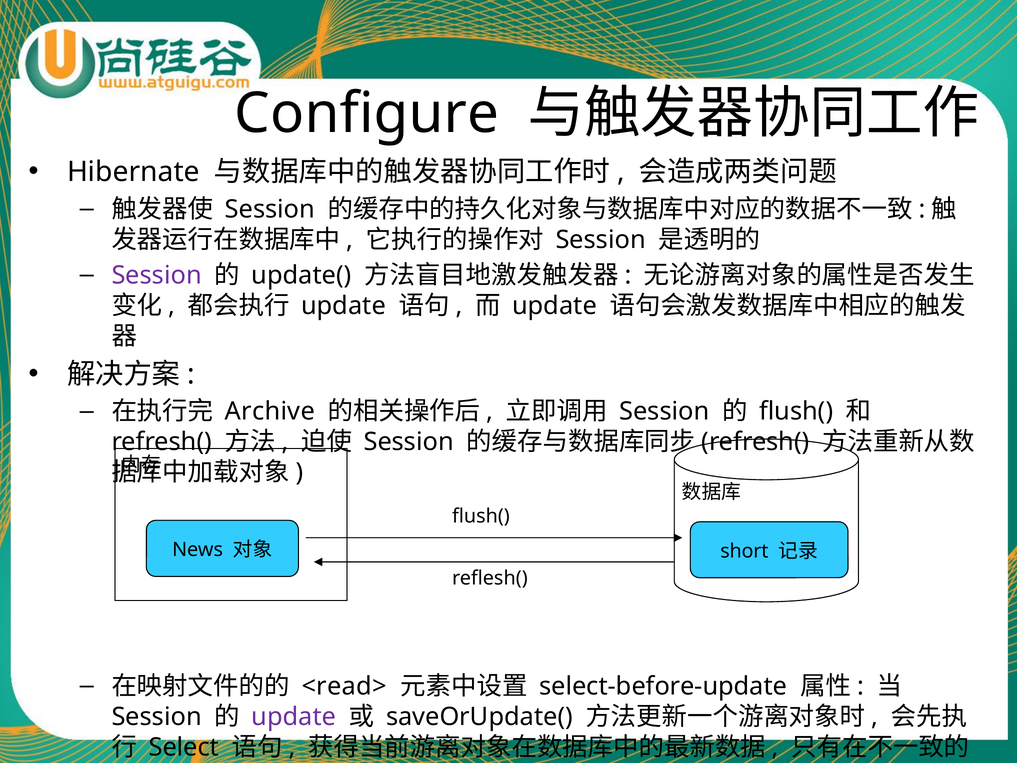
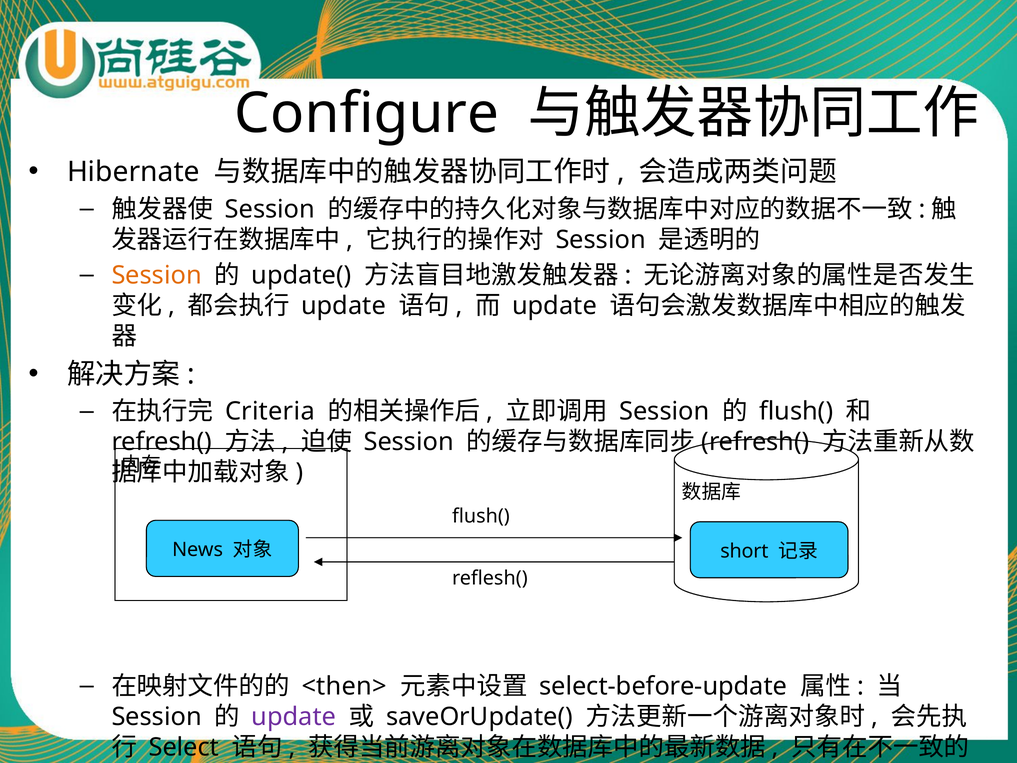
Session at (157, 275) colour: purple -> orange
Archive: Archive -> Criteria
<read>: <read> -> <then>
